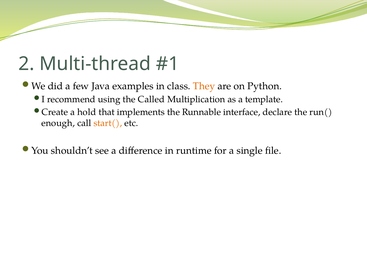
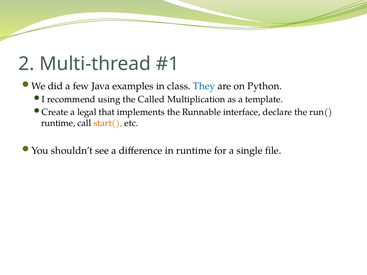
They colour: orange -> blue
hold: hold -> legal
enough at (58, 123): enough -> runtime
